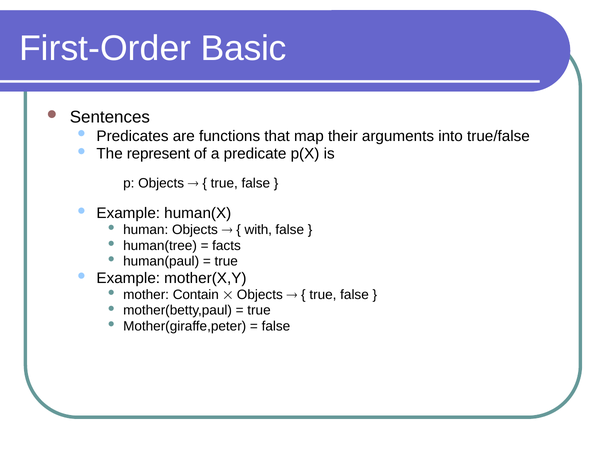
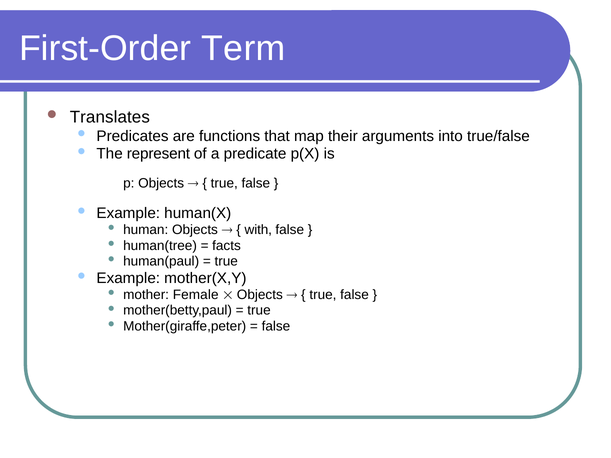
Basic: Basic -> Term
Sentences: Sentences -> Translates
Contain: Contain -> Female
